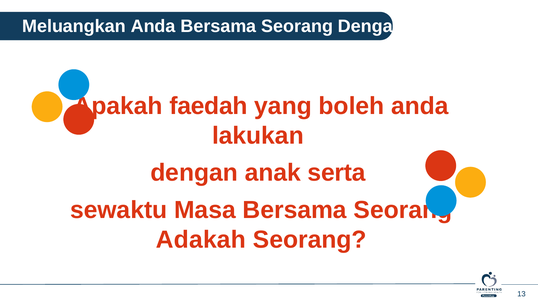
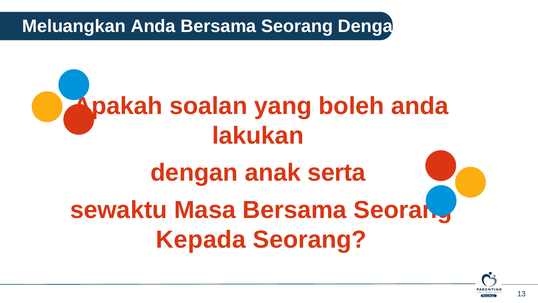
faedah: faedah -> soalan
Adakah: Adakah -> Kepada
